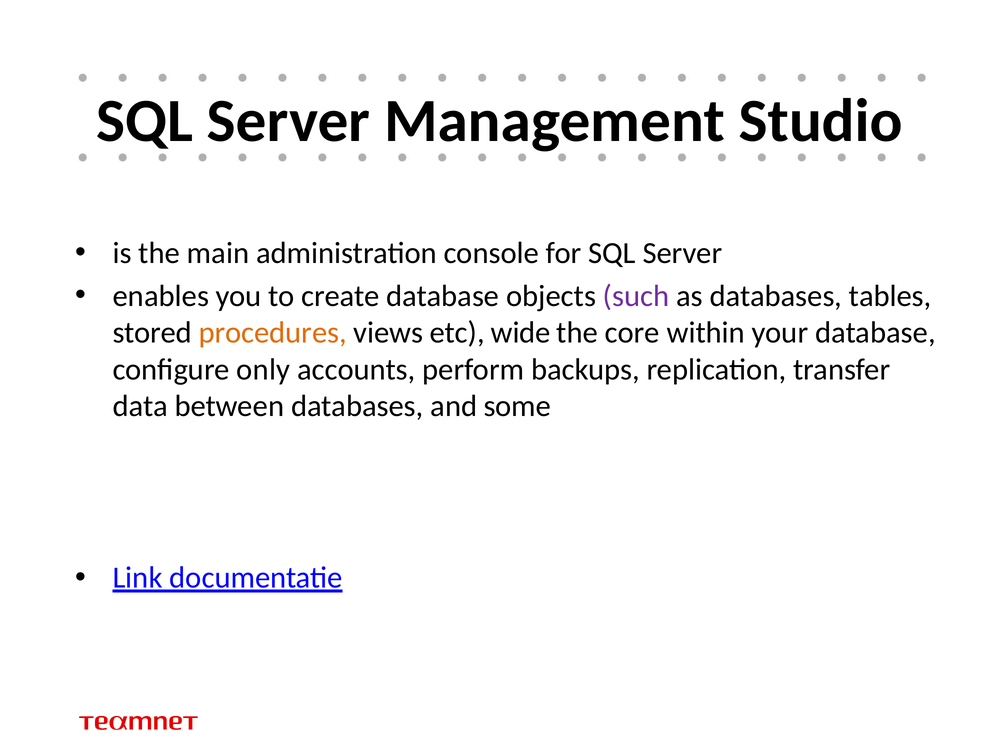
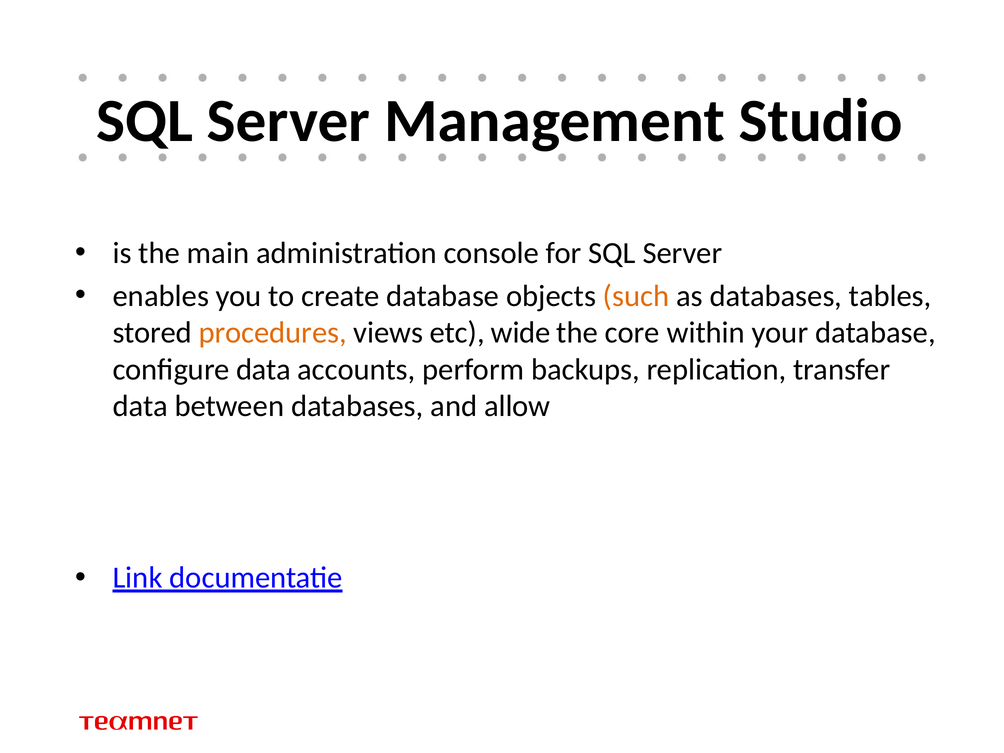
such colour: purple -> orange
configure only: only -> data
some: some -> allow
